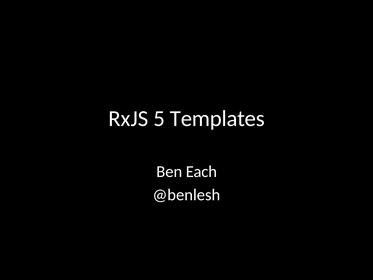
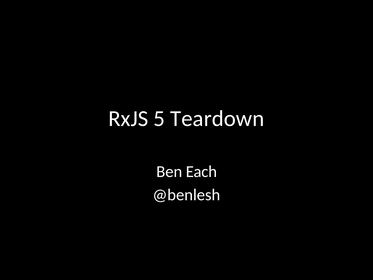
Templates: Templates -> Teardown
